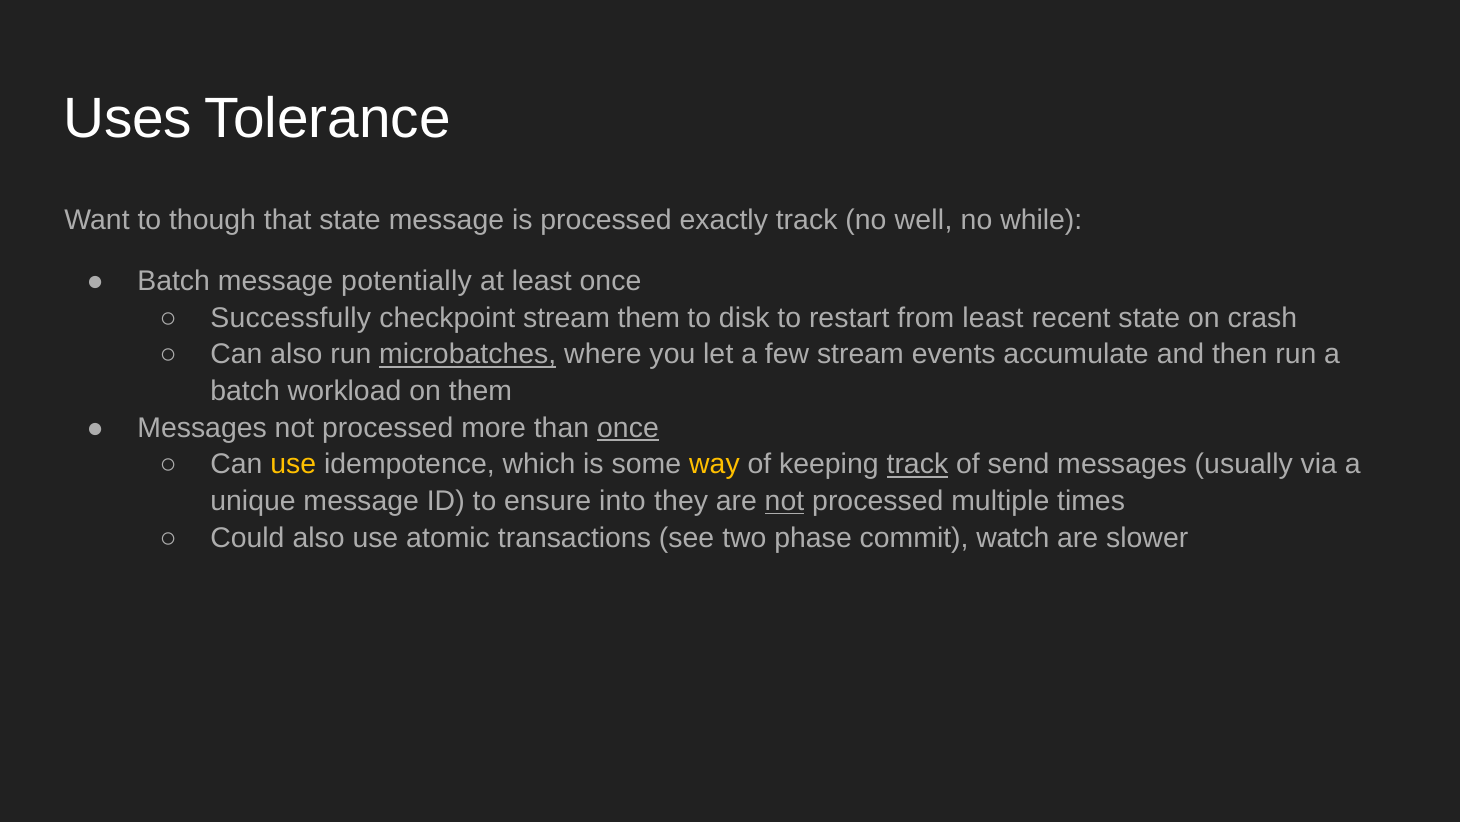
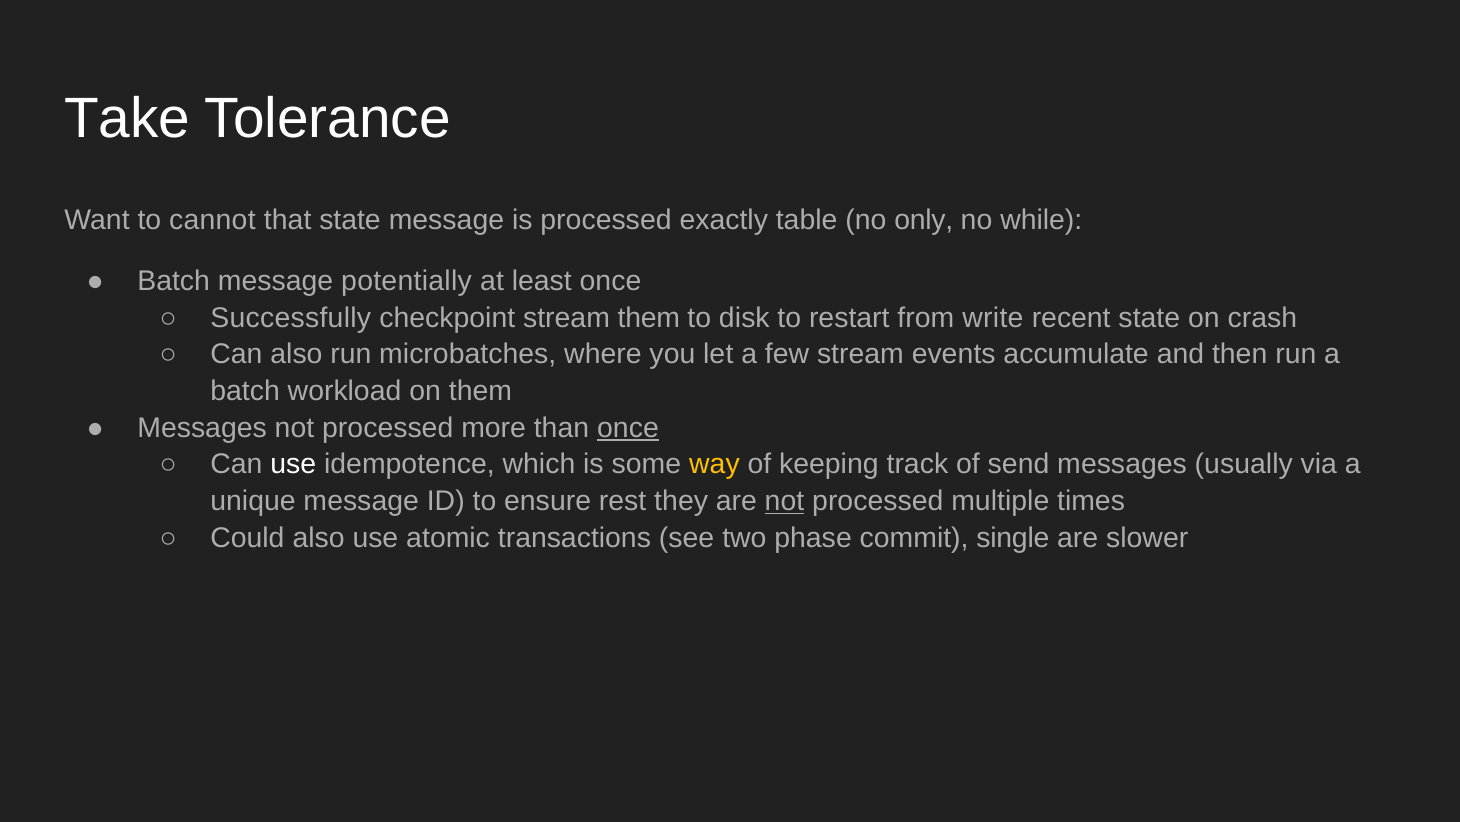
Uses: Uses -> Take
though: though -> cannot
exactly track: track -> table
well: well -> only
from least: least -> write
microbatches underline: present -> none
use at (293, 464) colour: yellow -> white
track at (917, 464) underline: present -> none
into: into -> rest
watch: watch -> single
